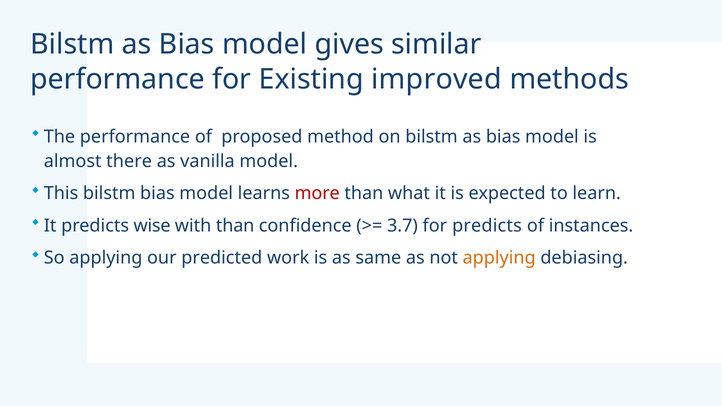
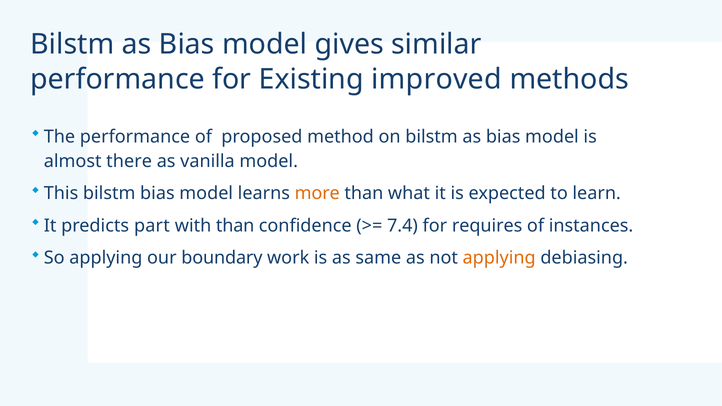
more colour: red -> orange
wise: wise -> part
3.7: 3.7 -> 7.4
for predicts: predicts -> requires
predicted: predicted -> boundary
